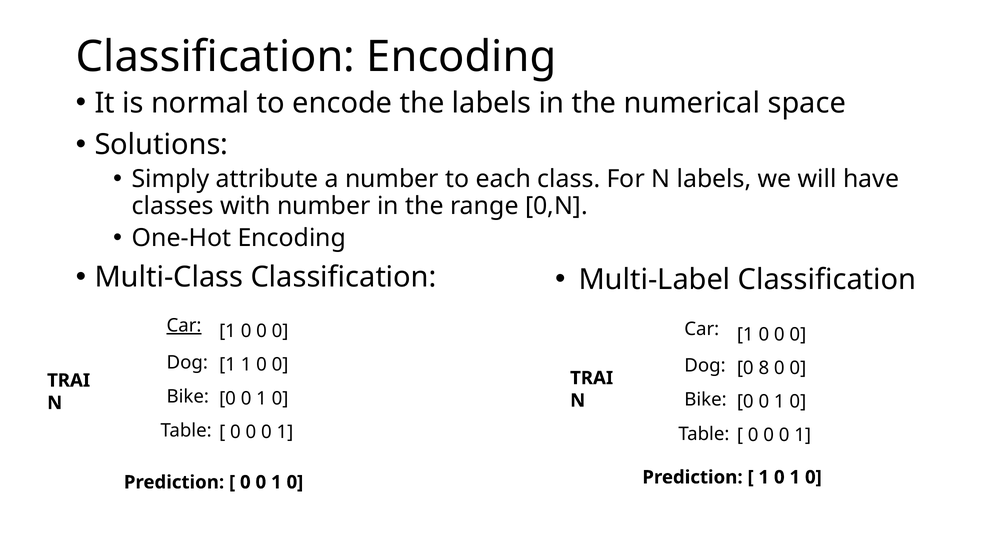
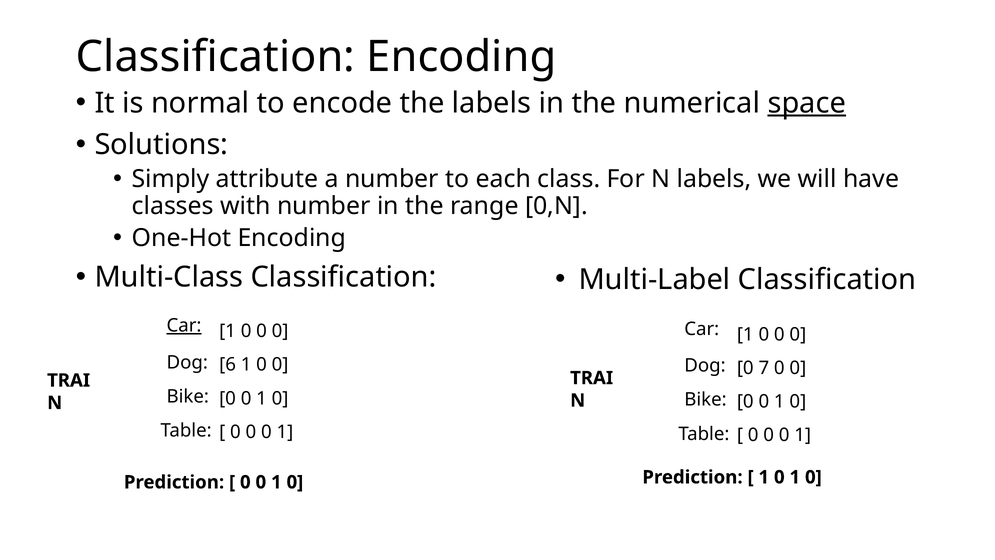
space underline: none -> present
1 at (228, 365): 1 -> 6
8: 8 -> 7
